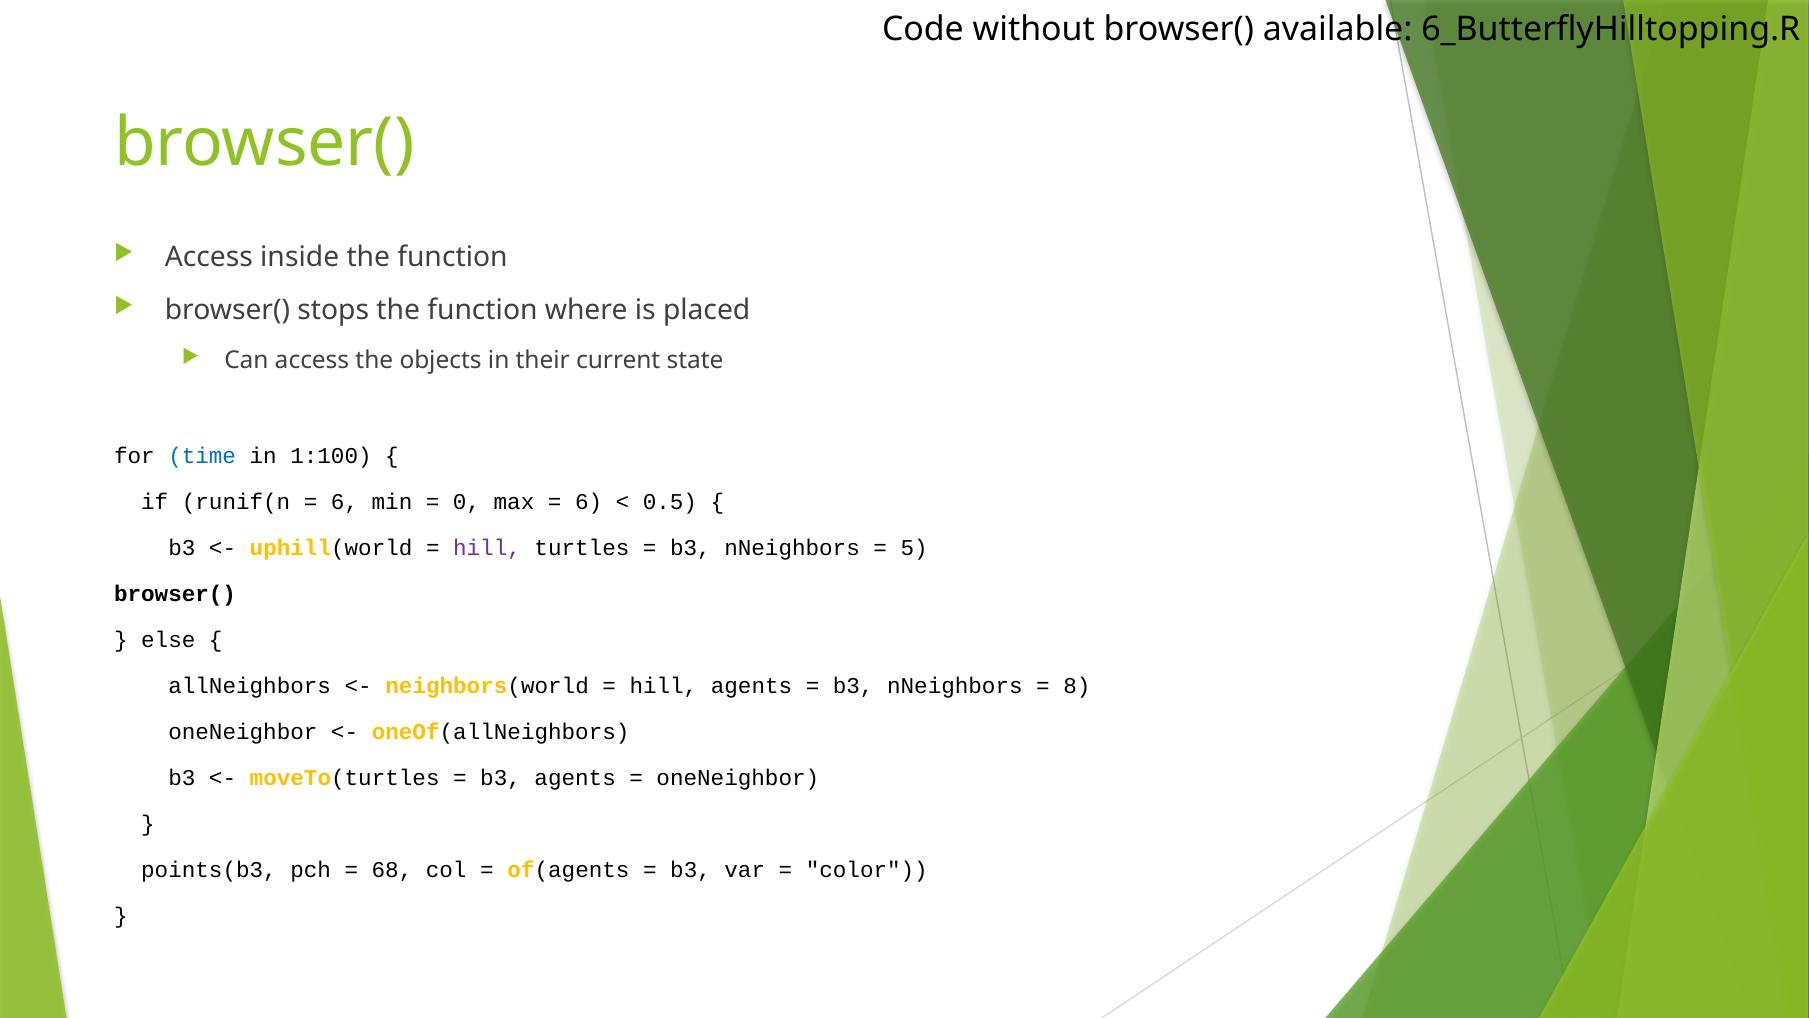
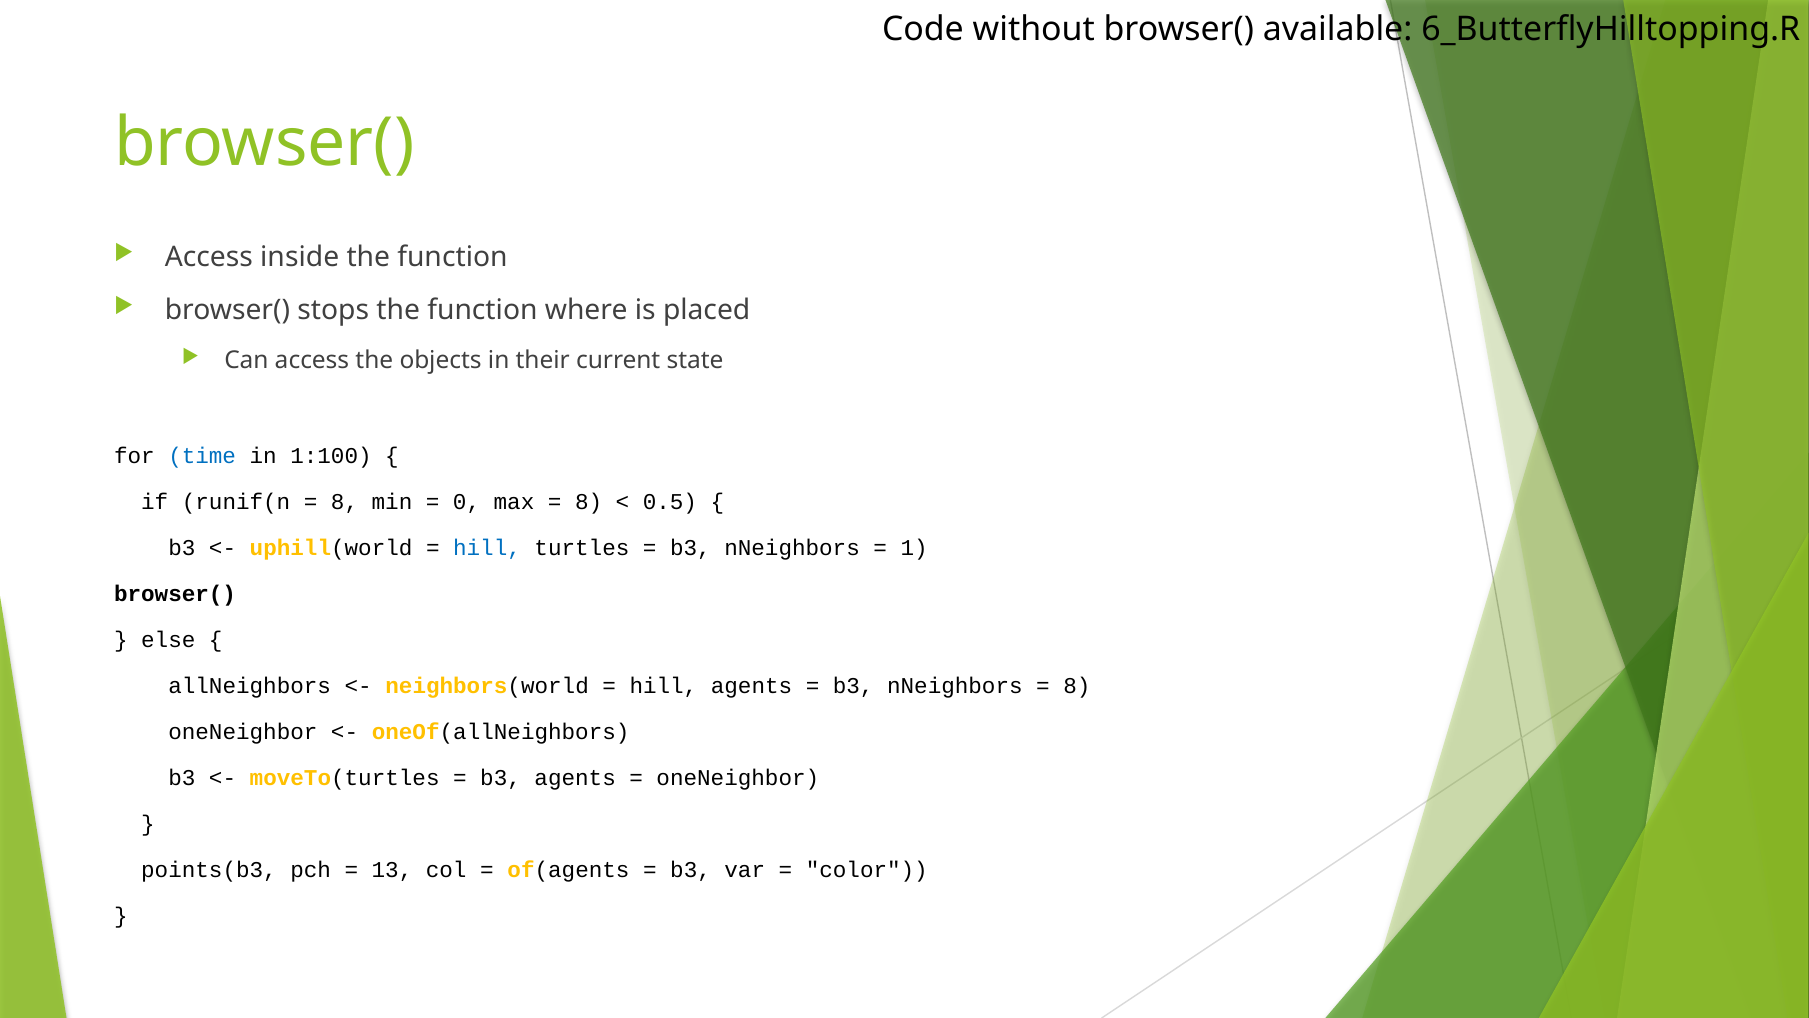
6 at (345, 501): 6 -> 8
6 at (589, 501): 6 -> 8
hill at (487, 547) colour: purple -> blue
5: 5 -> 1
68: 68 -> 13
